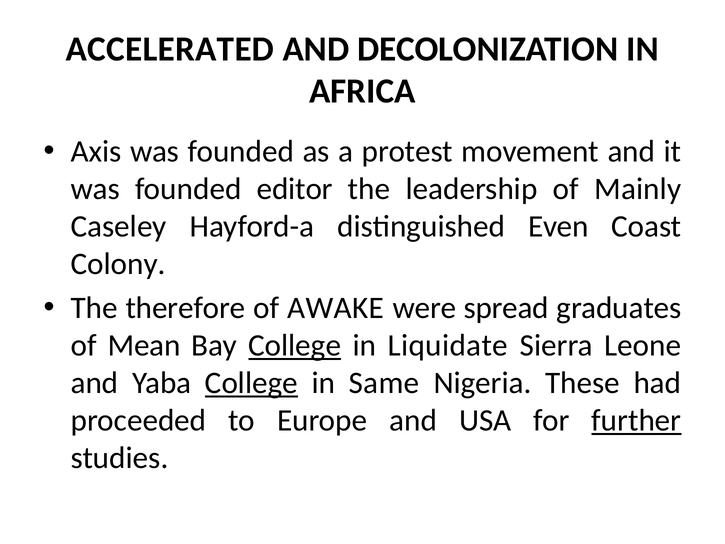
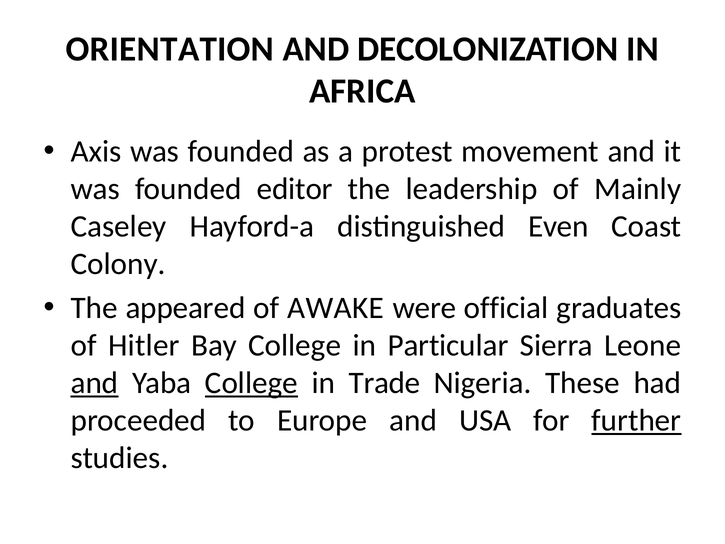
ACCELERATED: ACCELERATED -> ORIENTATION
therefore: therefore -> appeared
spread: spread -> official
Mean: Mean -> Hitler
College at (295, 345) underline: present -> none
Liquidate: Liquidate -> Particular
and at (95, 383) underline: none -> present
Same: Same -> Trade
